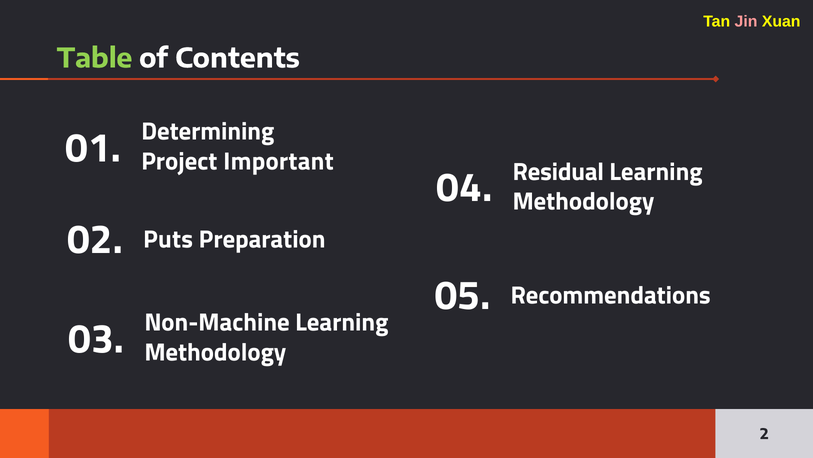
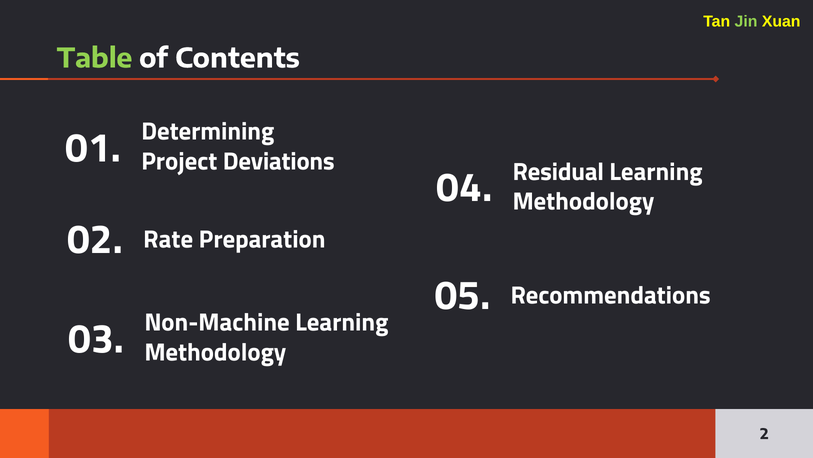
Jin colour: pink -> light green
Important: Important -> Deviations
Puts: Puts -> Rate
